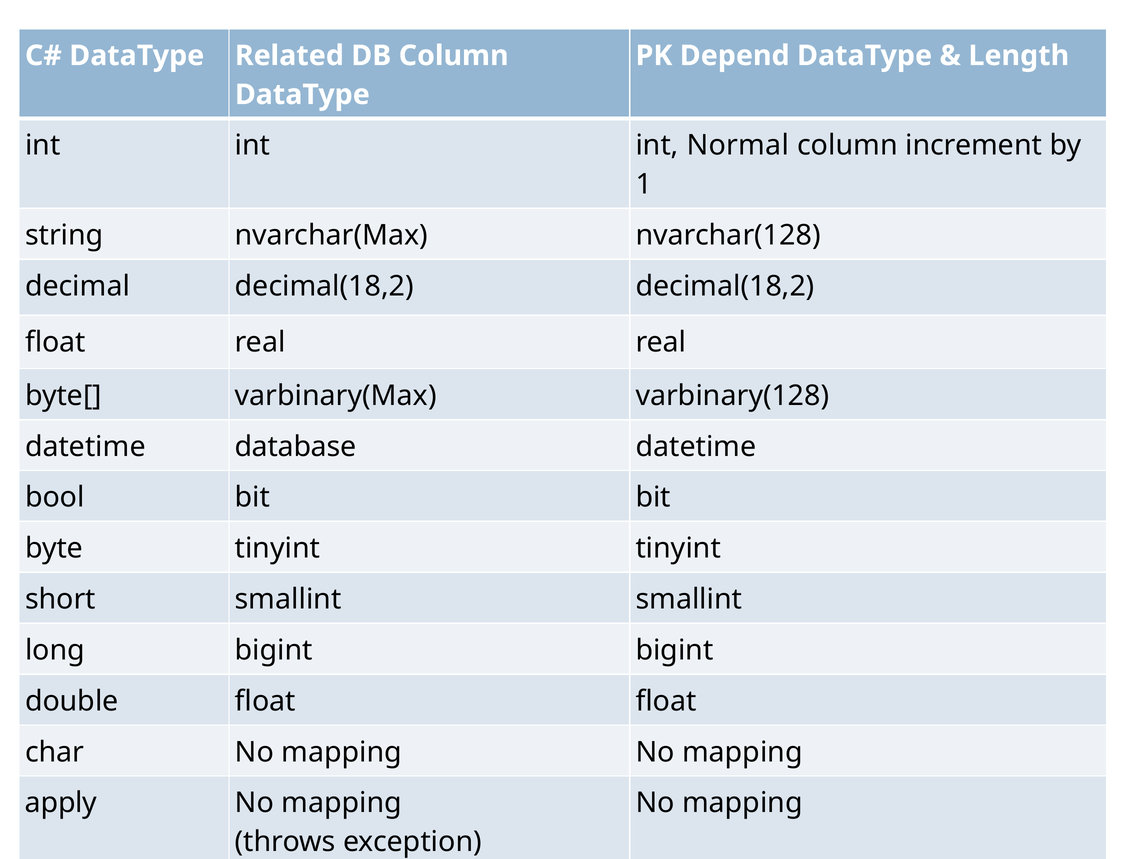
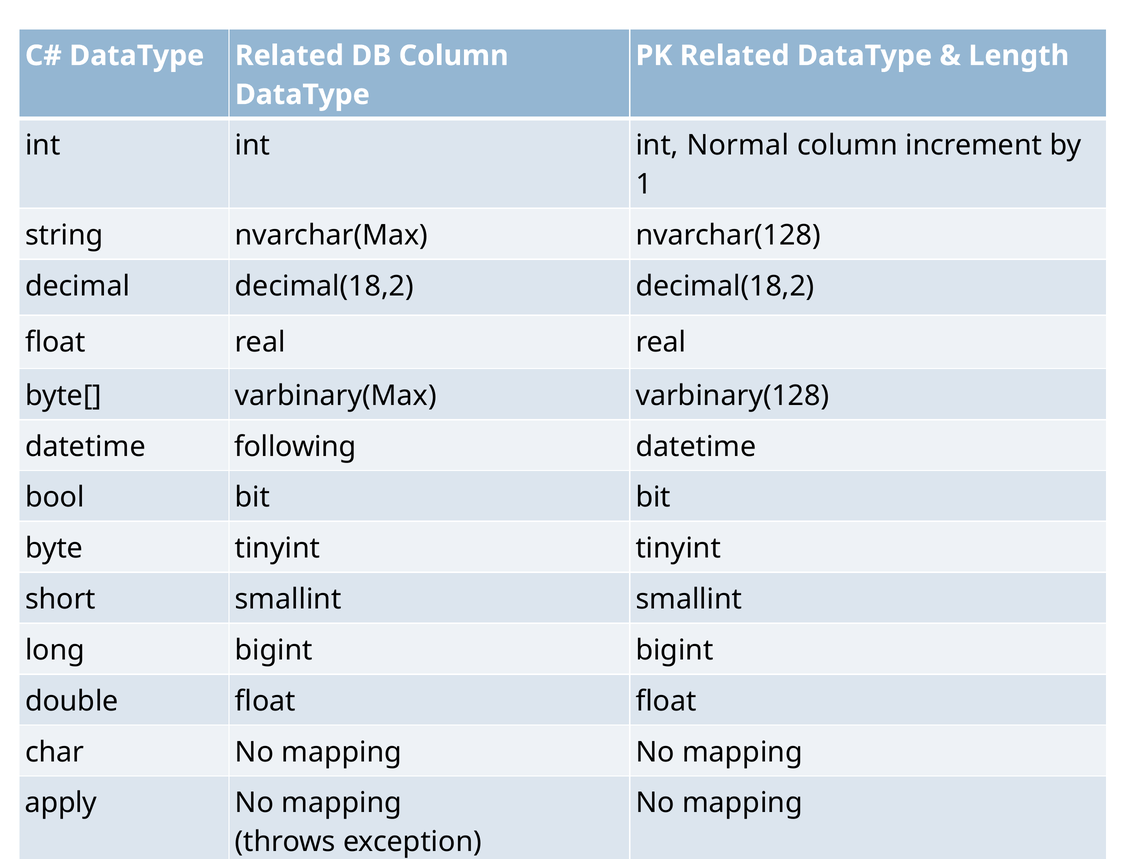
PK Depend: Depend -> Related
database: database -> following
